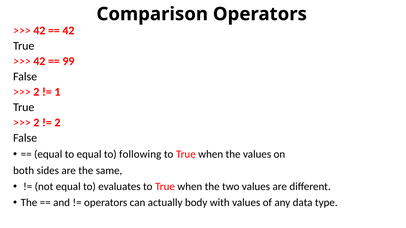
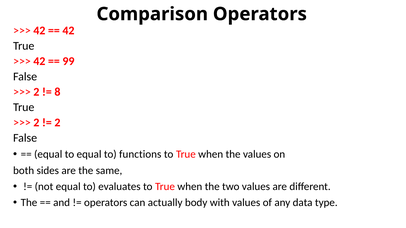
1: 1 -> 8
following: following -> functions
